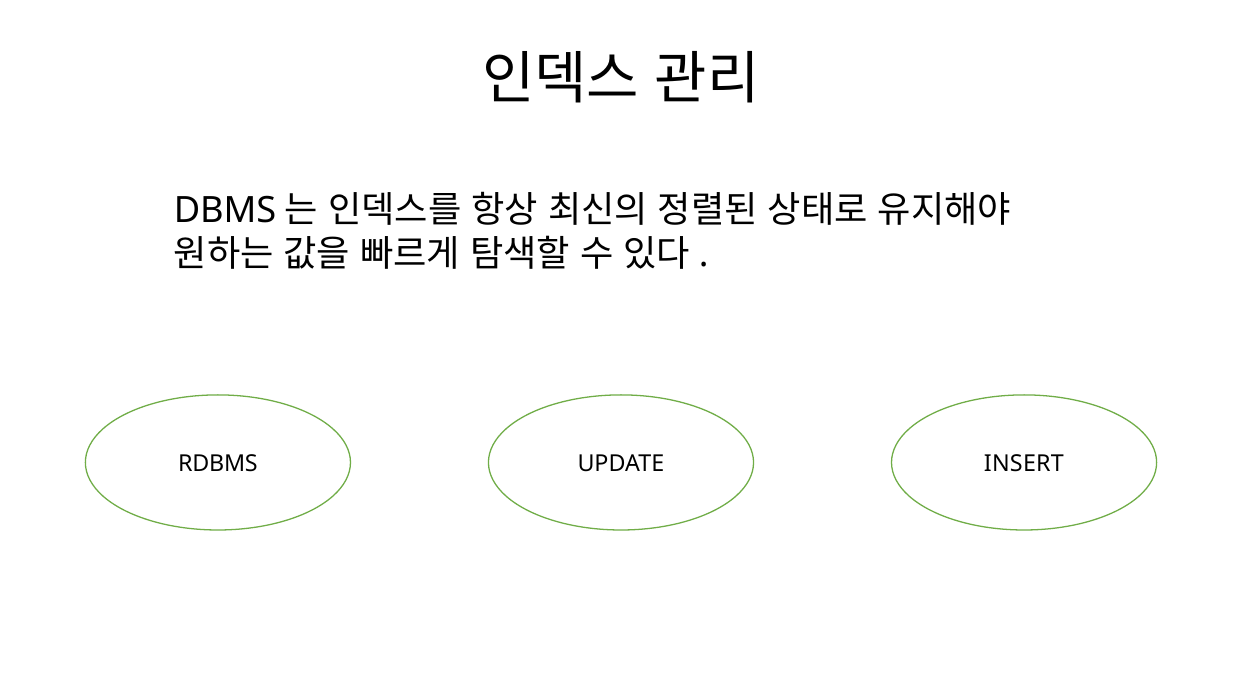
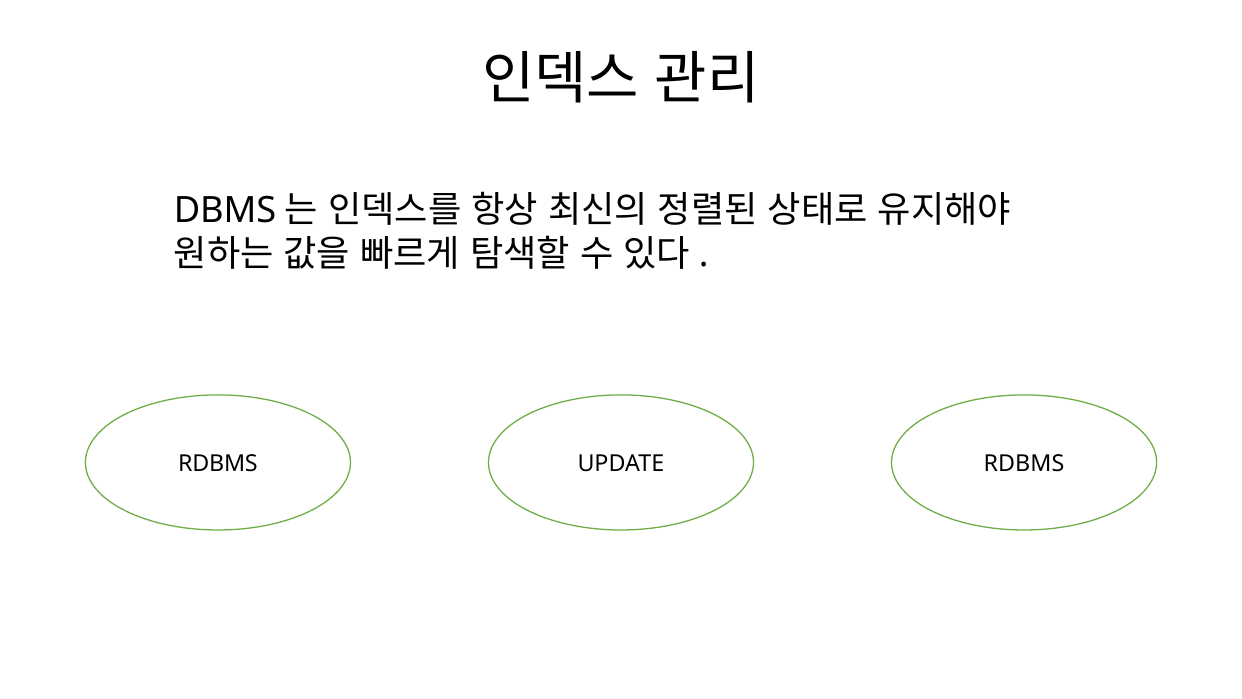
UPDATE INSERT: INSERT -> RDBMS
